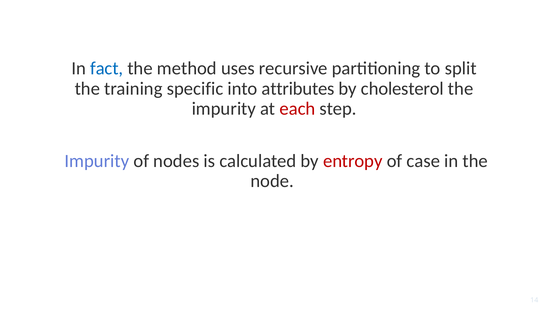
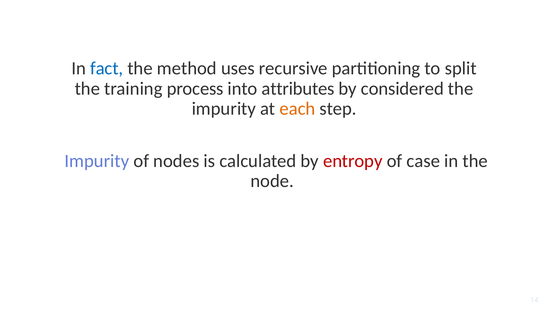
specific: specific -> process
cholesterol: cholesterol -> considered
each colour: red -> orange
